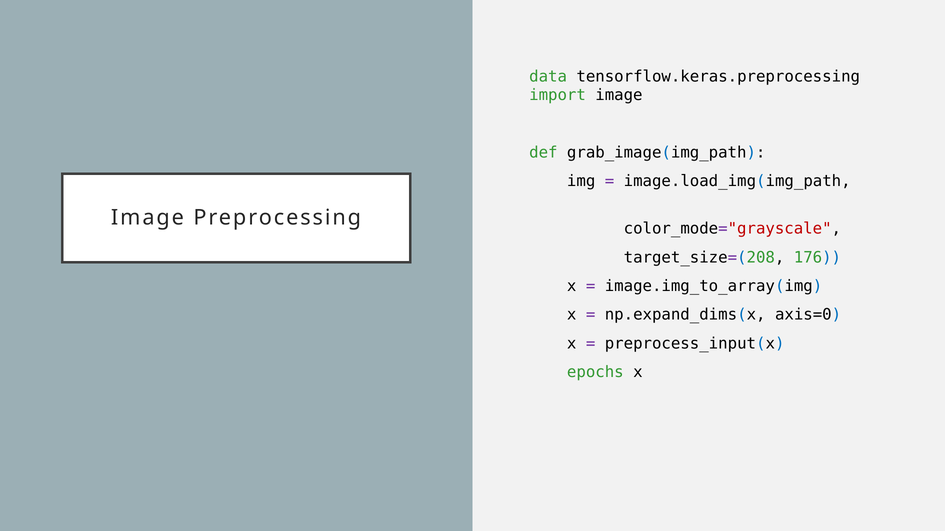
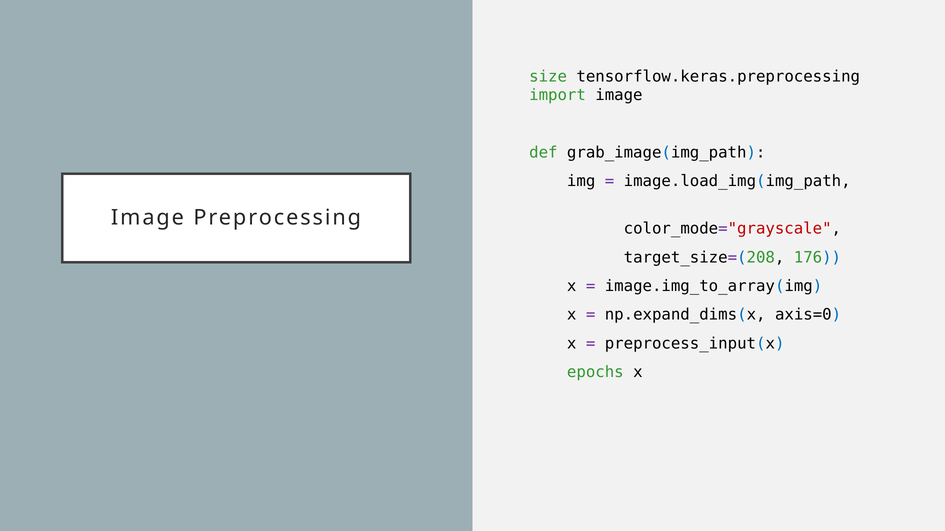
data: data -> size
